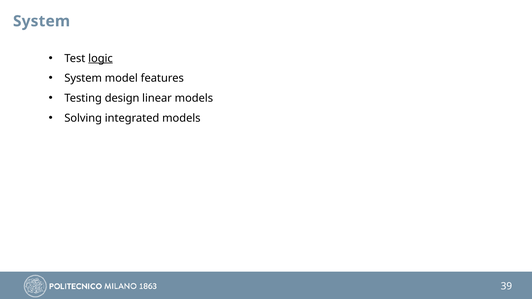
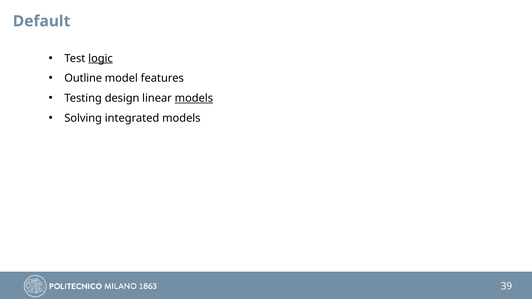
System at (42, 21): System -> Default
System at (83, 78): System -> Outline
models at (194, 98) underline: none -> present
